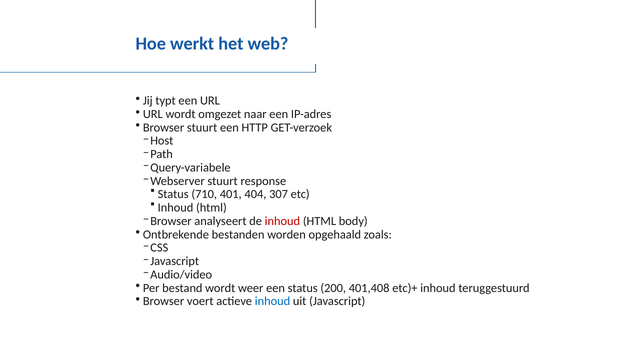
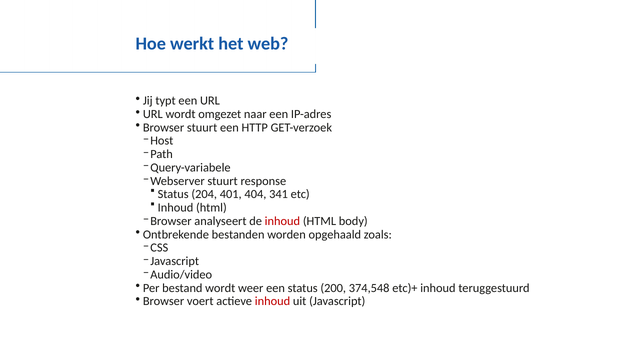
710: 710 -> 204
307: 307 -> 341
401,408: 401,408 -> 374,548
inhoud at (272, 301) colour: blue -> red
